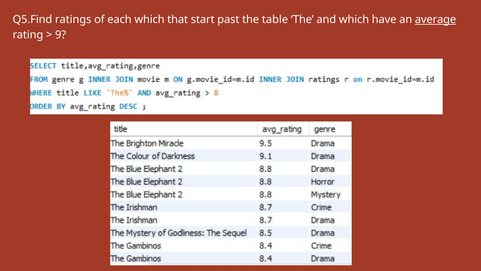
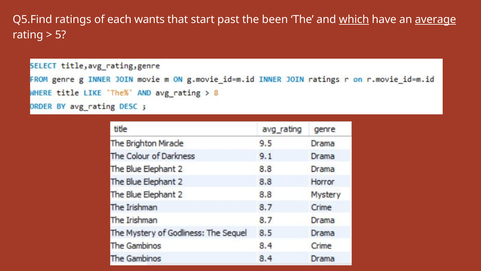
each which: which -> wants
table: table -> been
which at (354, 20) underline: none -> present
9: 9 -> 5
